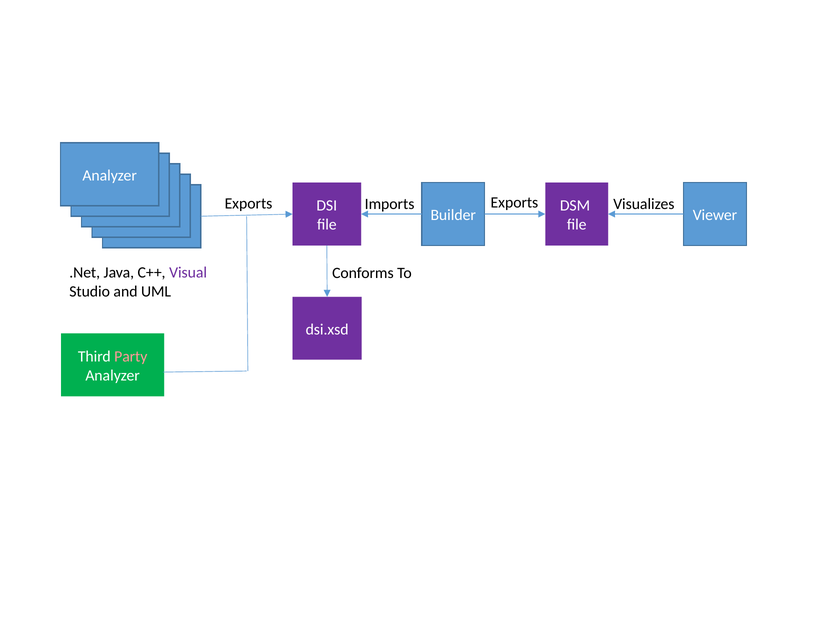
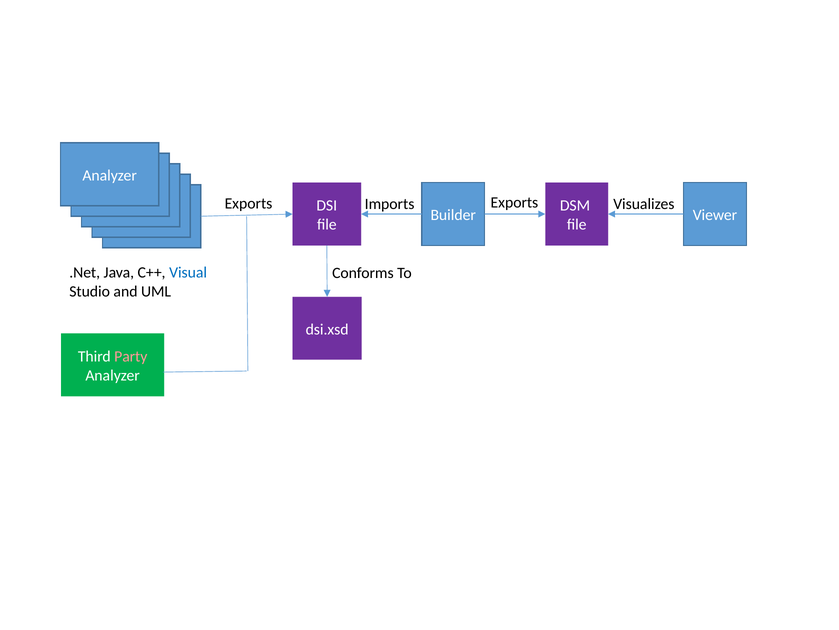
Visual colour: purple -> blue
